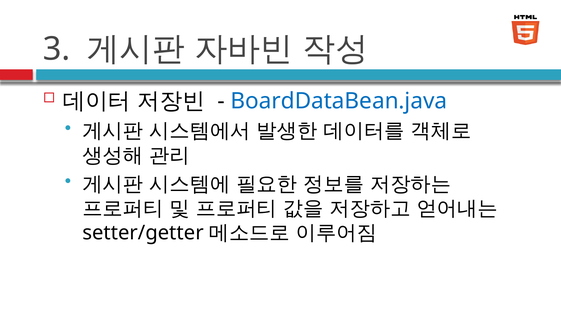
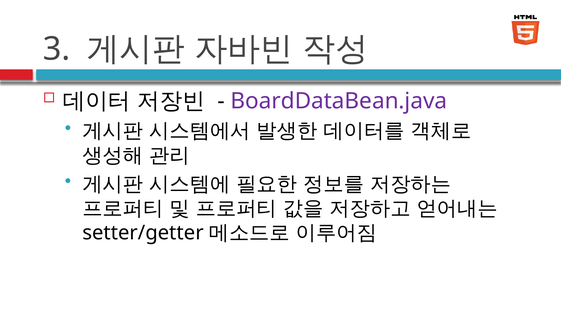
BoardDataBean.java colour: blue -> purple
